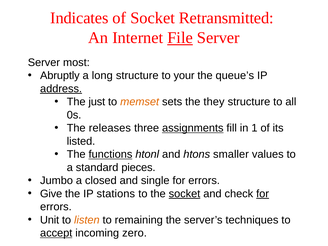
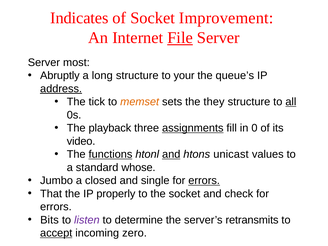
Retransmitted: Retransmitted -> Improvement
just: just -> tick
all underline: none -> present
releases: releases -> playback
1: 1 -> 0
listed: listed -> video
and at (171, 154) underline: none -> present
smaller: smaller -> unicast
pieces: pieces -> whose
errors at (204, 181) underline: none -> present
Give: Give -> That
stations: stations -> properly
socket at (184, 194) underline: present -> none
for at (263, 194) underline: present -> none
Unit: Unit -> Bits
listen colour: orange -> purple
remaining: remaining -> determine
techniques: techniques -> retransmits
